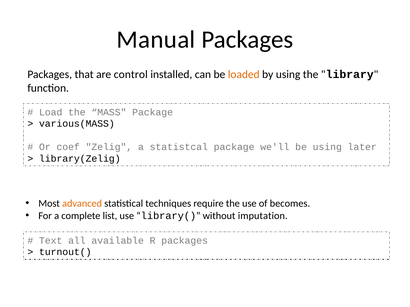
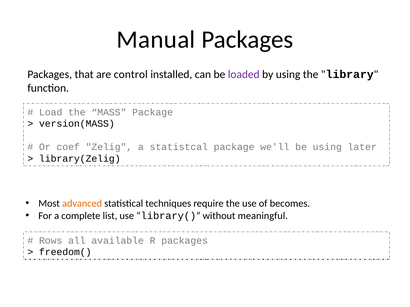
loaded colour: orange -> purple
various(MASS: various(MASS -> version(MASS
imputation: imputation -> meaningful
Text: Text -> Rows
turnout(: turnout( -> freedom(
